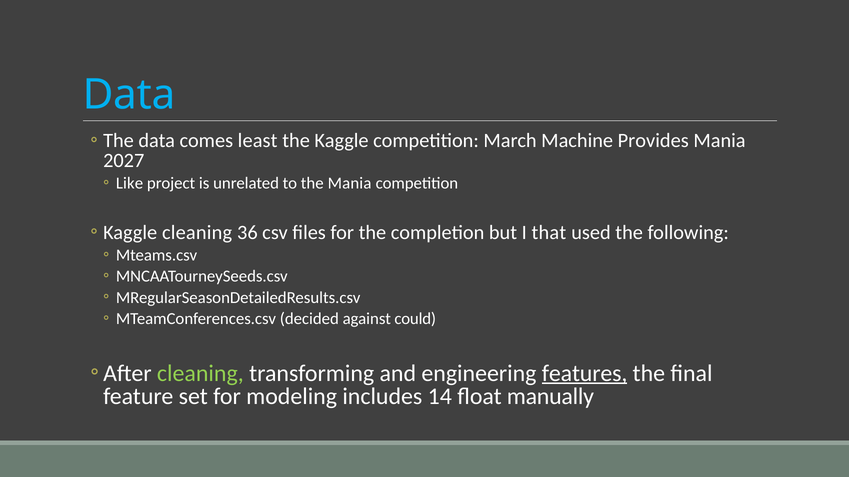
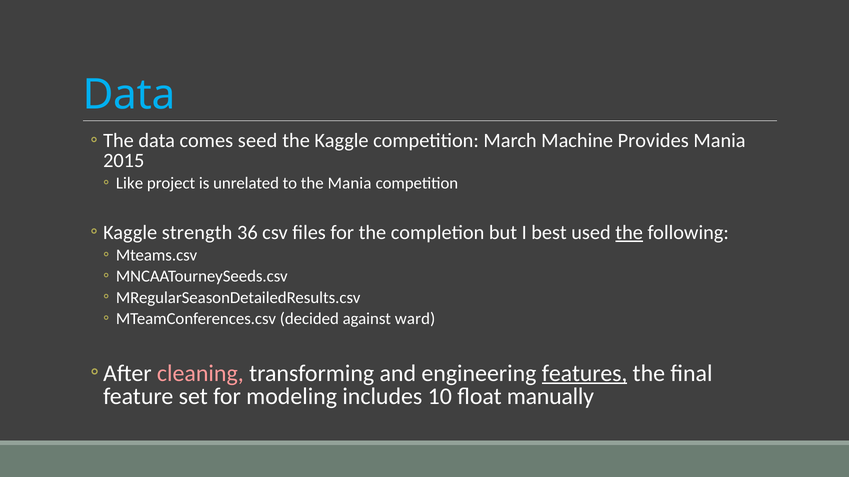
least: least -> seed
2027: 2027 -> 2015
Kaggle cleaning: cleaning -> strength
that: that -> best
the at (629, 233) underline: none -> present
could: could -> ward
cleaning at (200, 374) colour: light green -> pink
14: 14 -> 10
